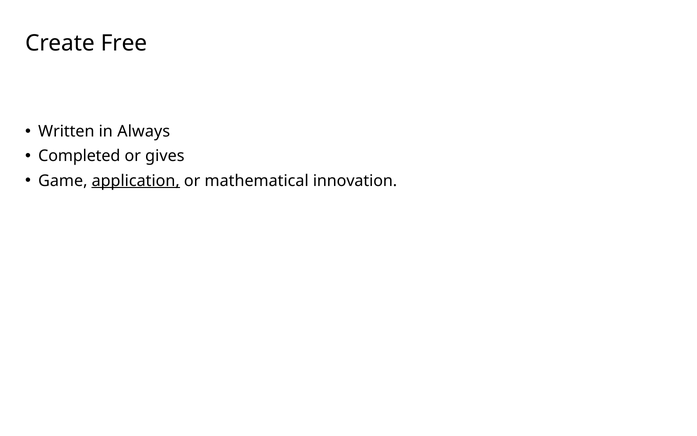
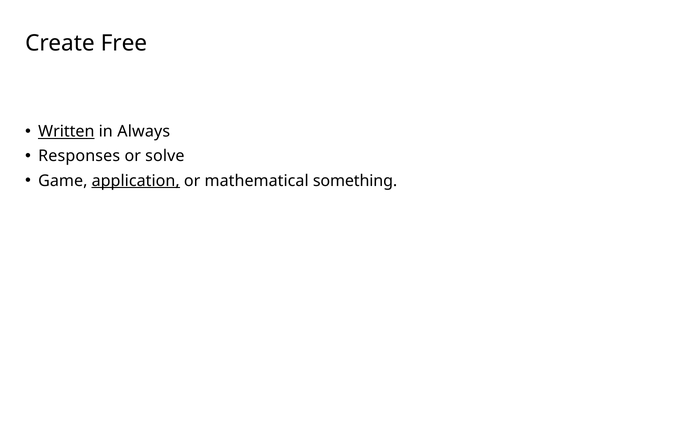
Written underline: none -> present
Completed: Completed -> Responses
gives: gives -> solve
innovation: innovation -> something
